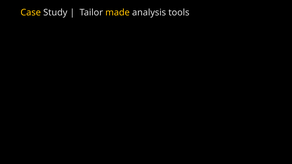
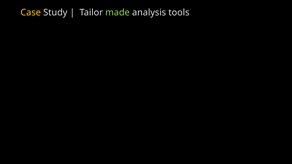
made colour: yellow -> light green
